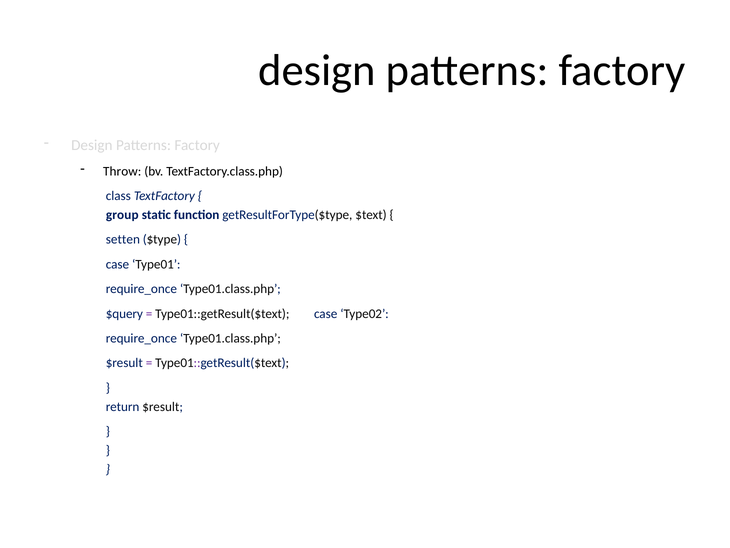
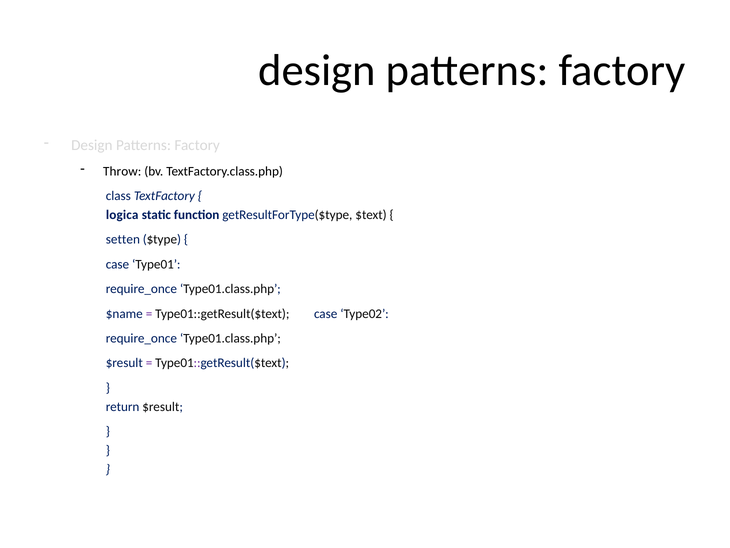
group: group -> logica
$query: $query -> $name
